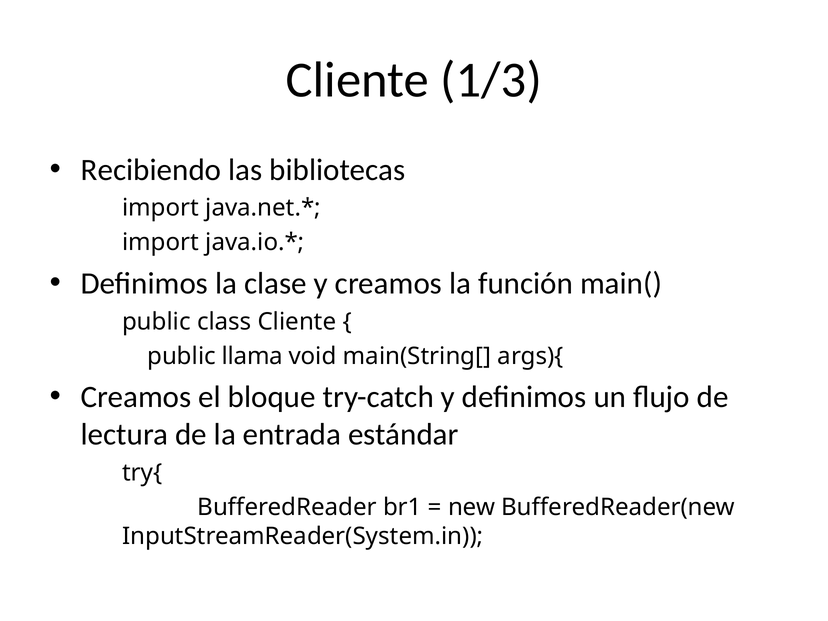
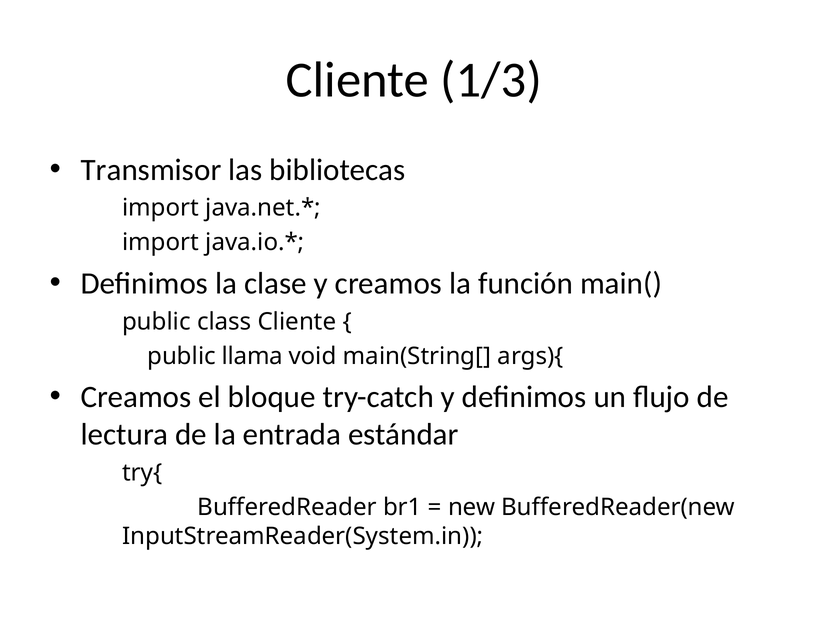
Recibiendo: Recibiendo -> Transmisor
